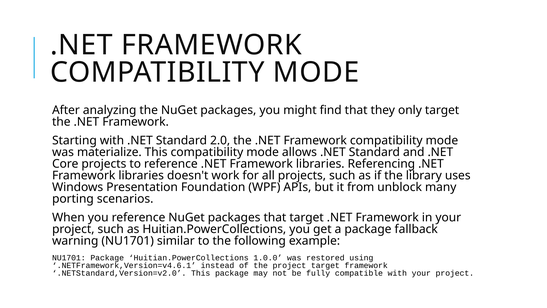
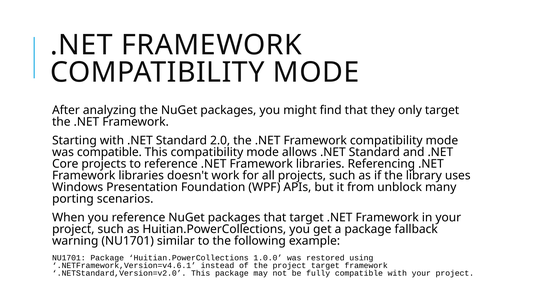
was materialize: materialize -> compatible
